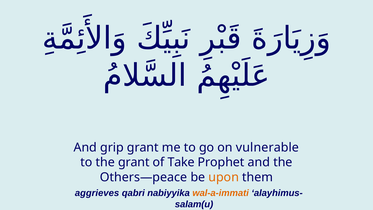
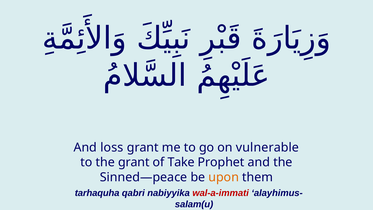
grip: grip -> loss
Others—peace: Others—peace -> Sinned—peace
aggrieves: aggrieves -> tarhaquha
wal-a-immati colour: orange -> red
